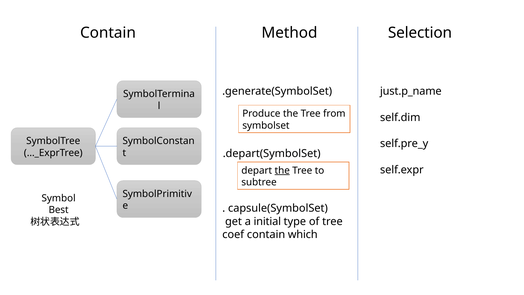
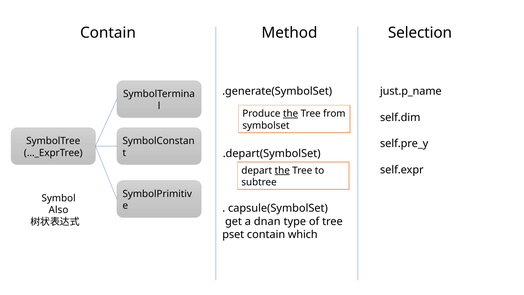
the at (291, 114) underline: none -> present
Best: Best -> Also
initial: initial -> dnan
coef: coef -> pset
